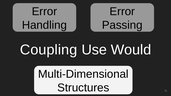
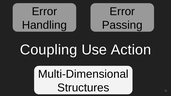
Would: Would -> Action
